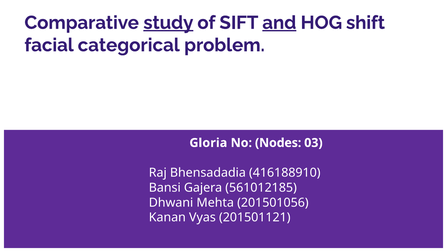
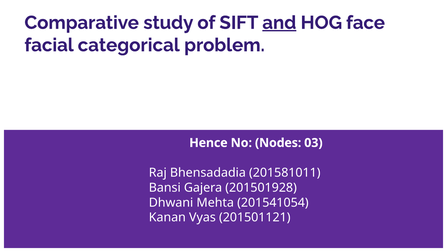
study underline: present -> none
shift: shift -> face
Gloria: Gloria -> Hence
416188910: 416188910 -> 201581011
561012185: 561012185 -> 201501928
201501056: 201501056 -> 201541054
